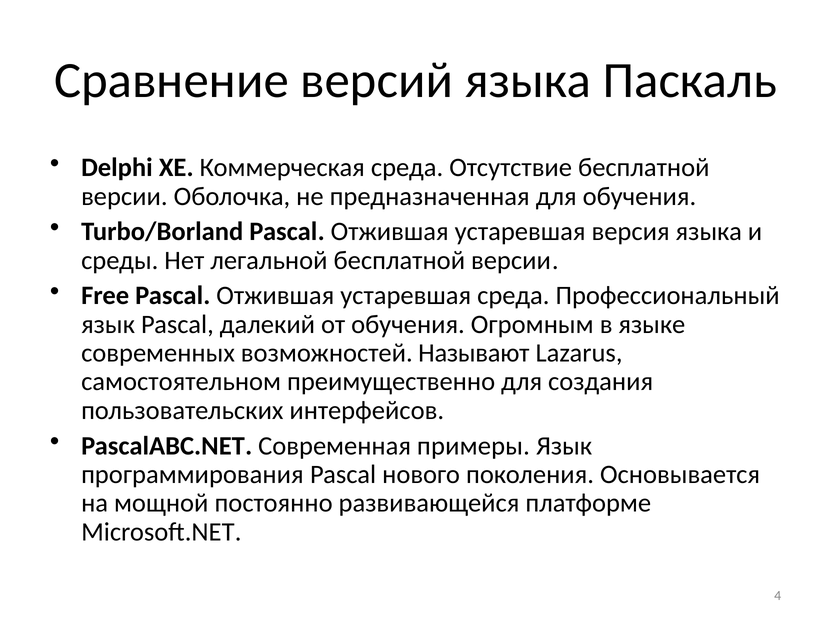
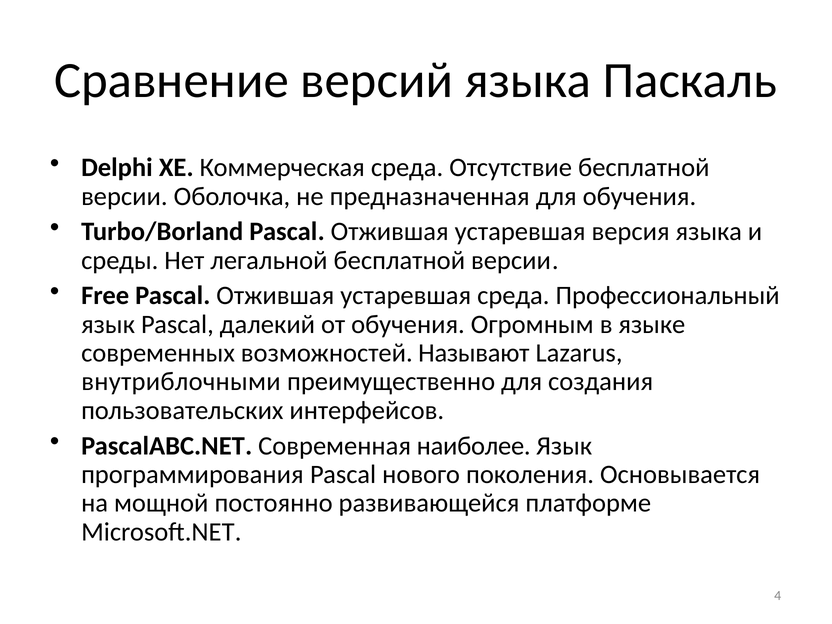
самостоятельном: самостоятельном -> внутриблочными
примеры: примеры -> наиболее
